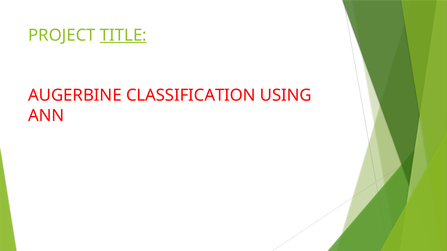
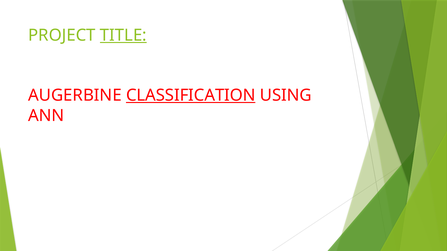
CLASSIFICATION underline: none -> present
